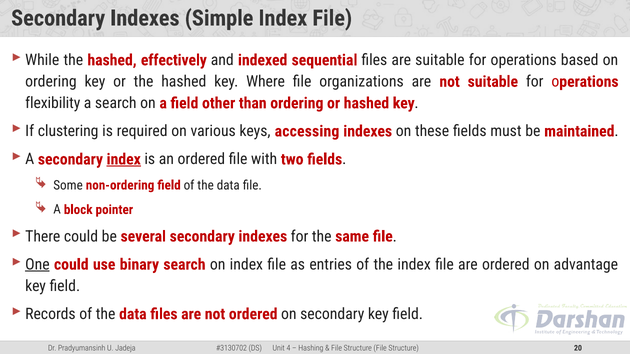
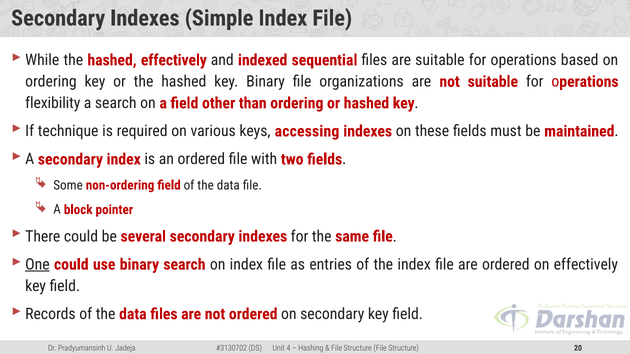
key Where: Where -> Binary
clustering: clustering -> technique
index at (124, 159) underline: present -> none
on advantage: advantage -> effectively
